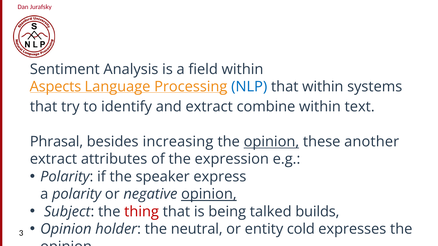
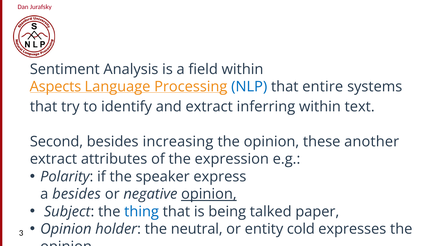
that within: within -> entire
combine: combine -> inferring
Phrasal: Phrasal -> Second
opinion at (271, 142) underline: present -> none
a polarity: polarity -> besides
thing colour: red -> blue
builds: builds -> paper
